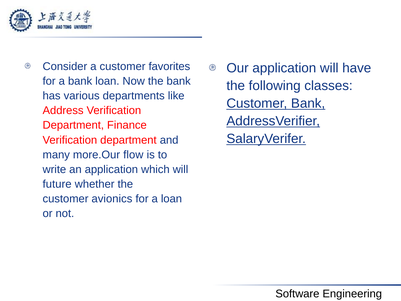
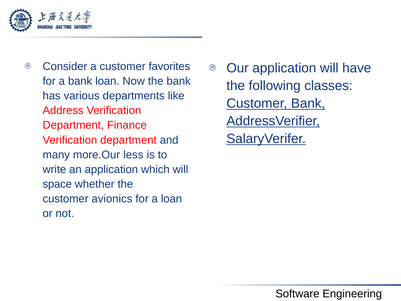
flow: flow -> less
future: future -> space
